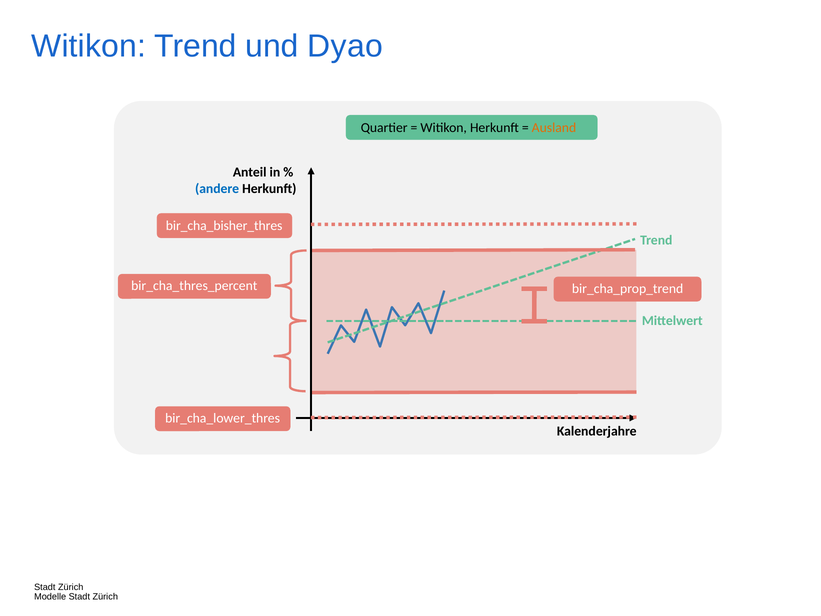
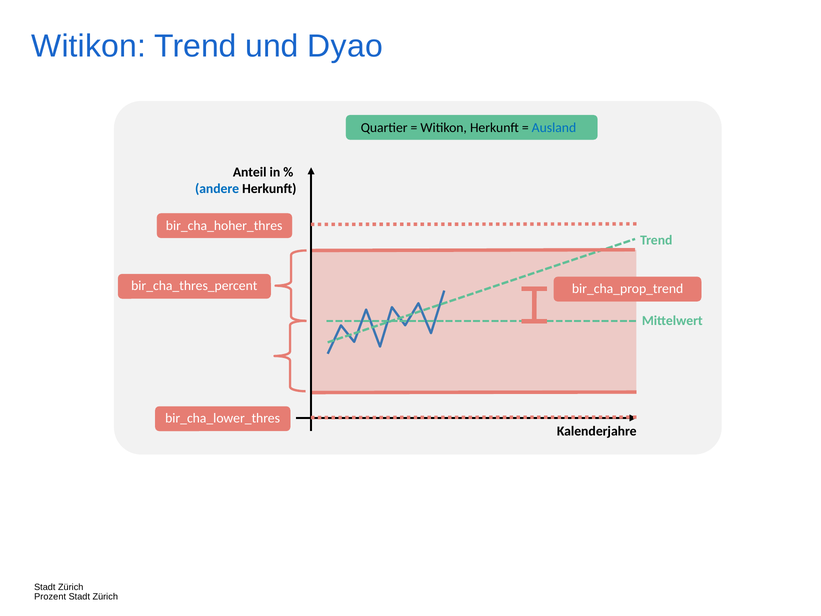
Ausland colour: orange -> blue
bir_cha_bisher_thres: bir_cha_bisher_thres -> bir_cha_hoher_thres
Modelle: Modelle -> Prozent
